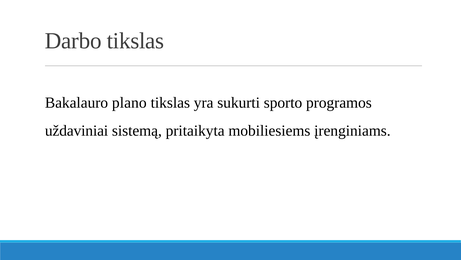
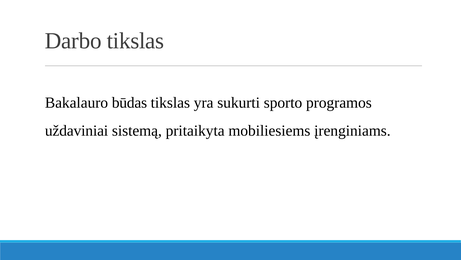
plano: plano -> būdas
